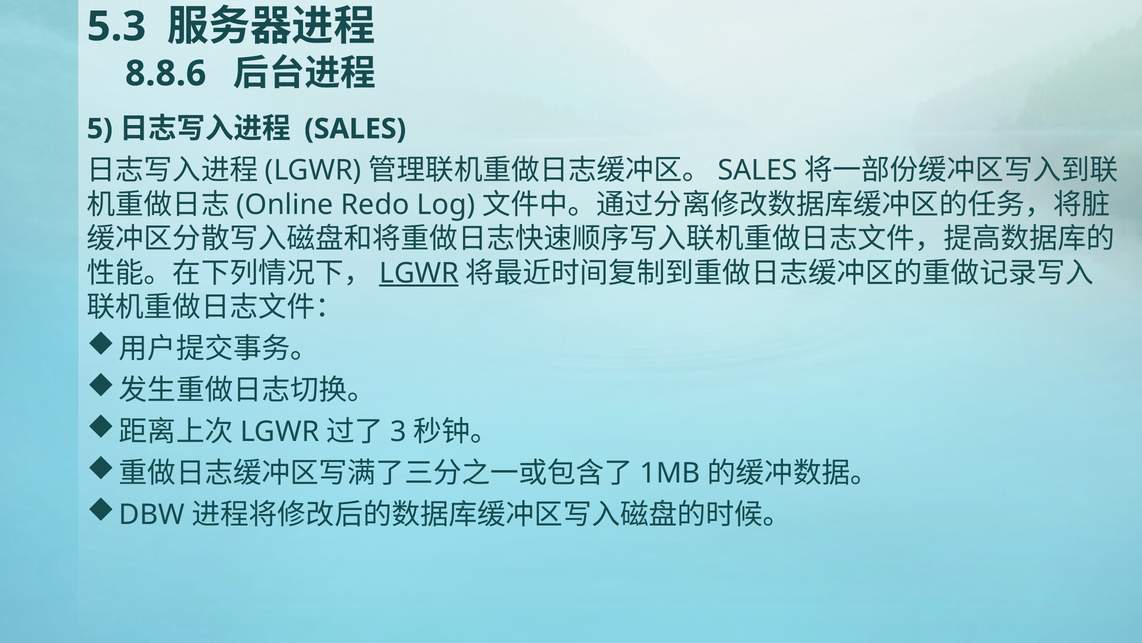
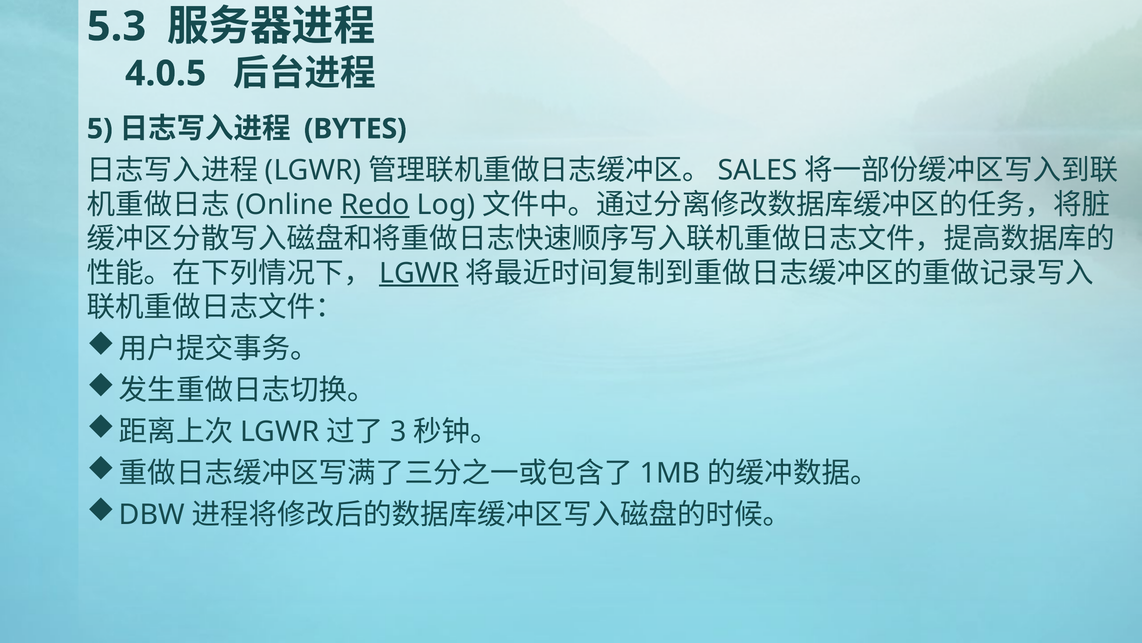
8.8.6: 8.8.6 -> 4.0.5
SALES at (355, 129): SALES -> BYTES
Redo underline: none -> present
